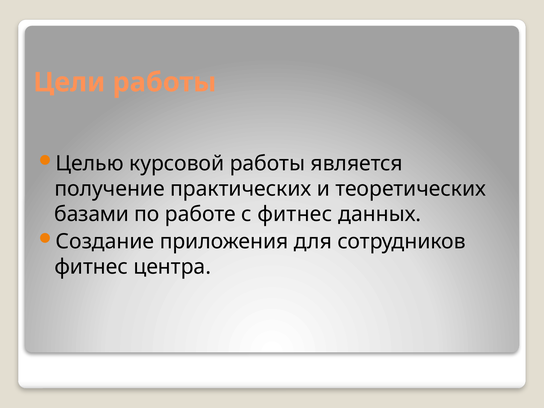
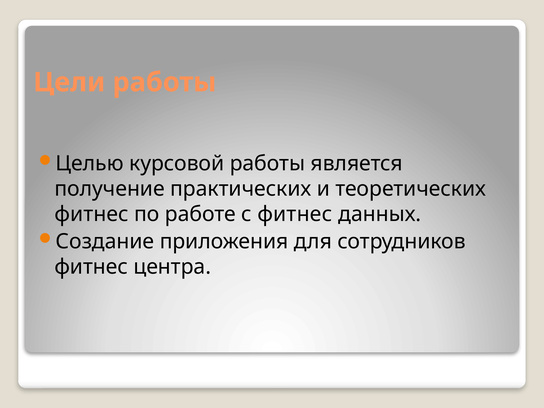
базами at (92, 214): базами -> фитнес
